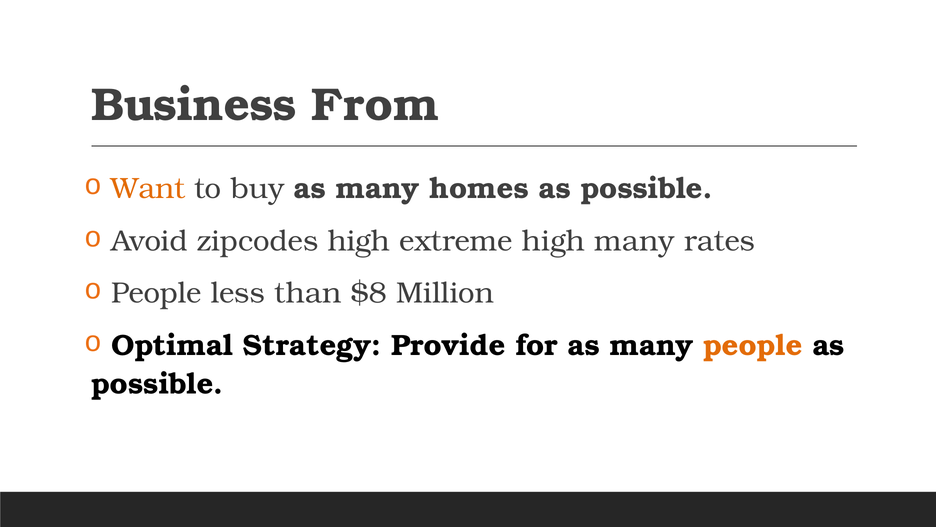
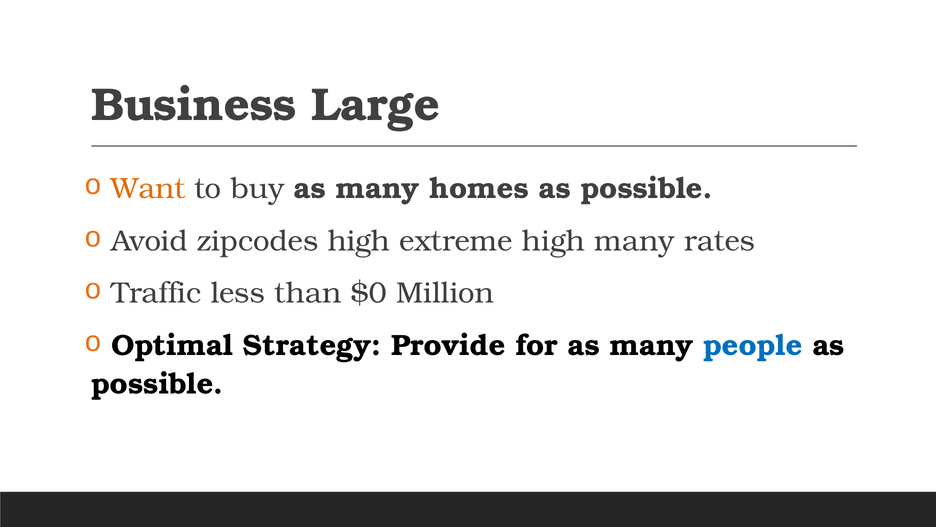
From: From -> Large
People at (156, 293): People -> Traffic
$8: $8 -> $0
people at (753, 345) colour: orange -> blue
